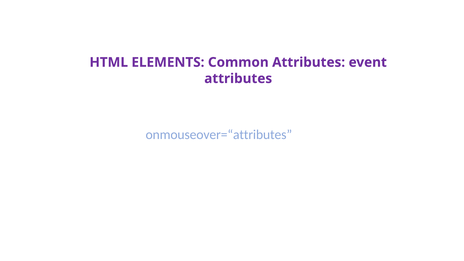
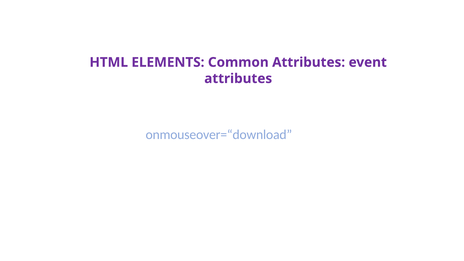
onmouseover=“attributes: onmouseover=“attributes -> onmouseover=“download
